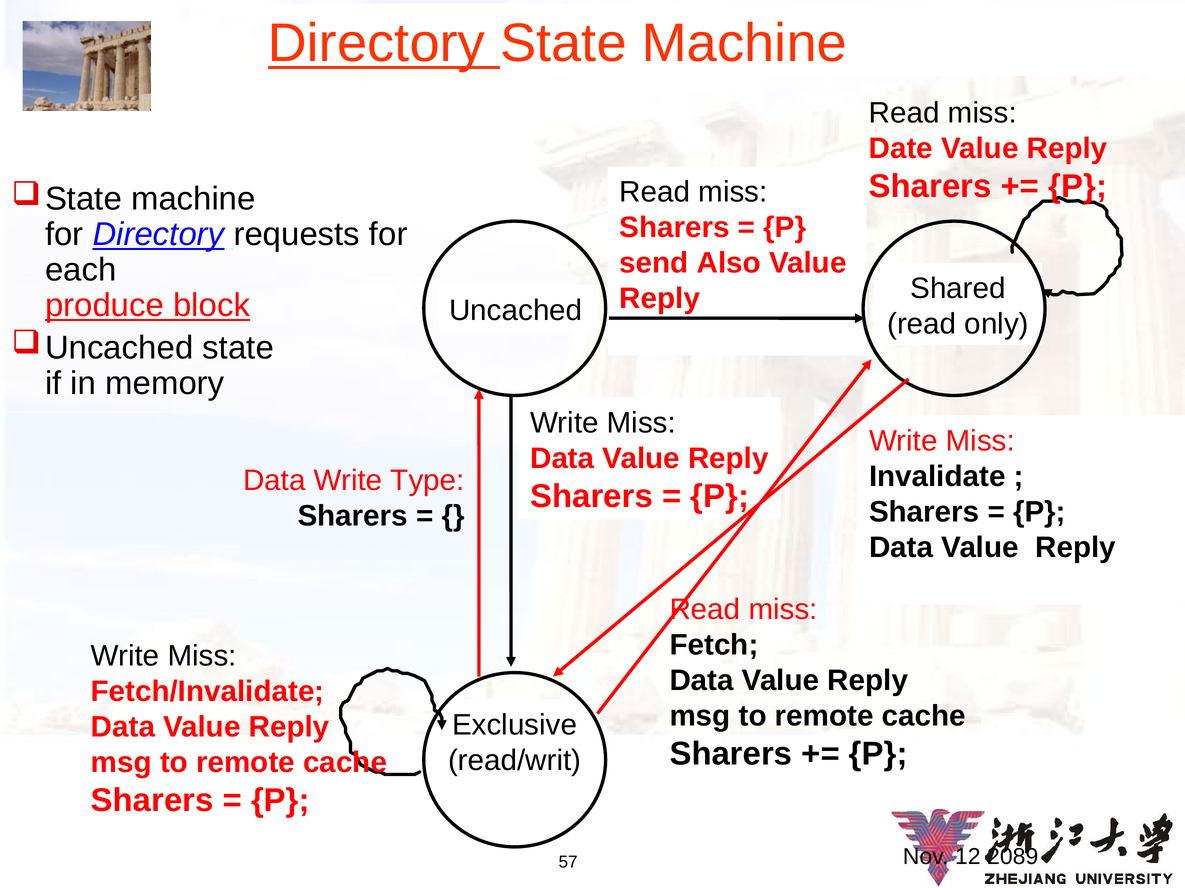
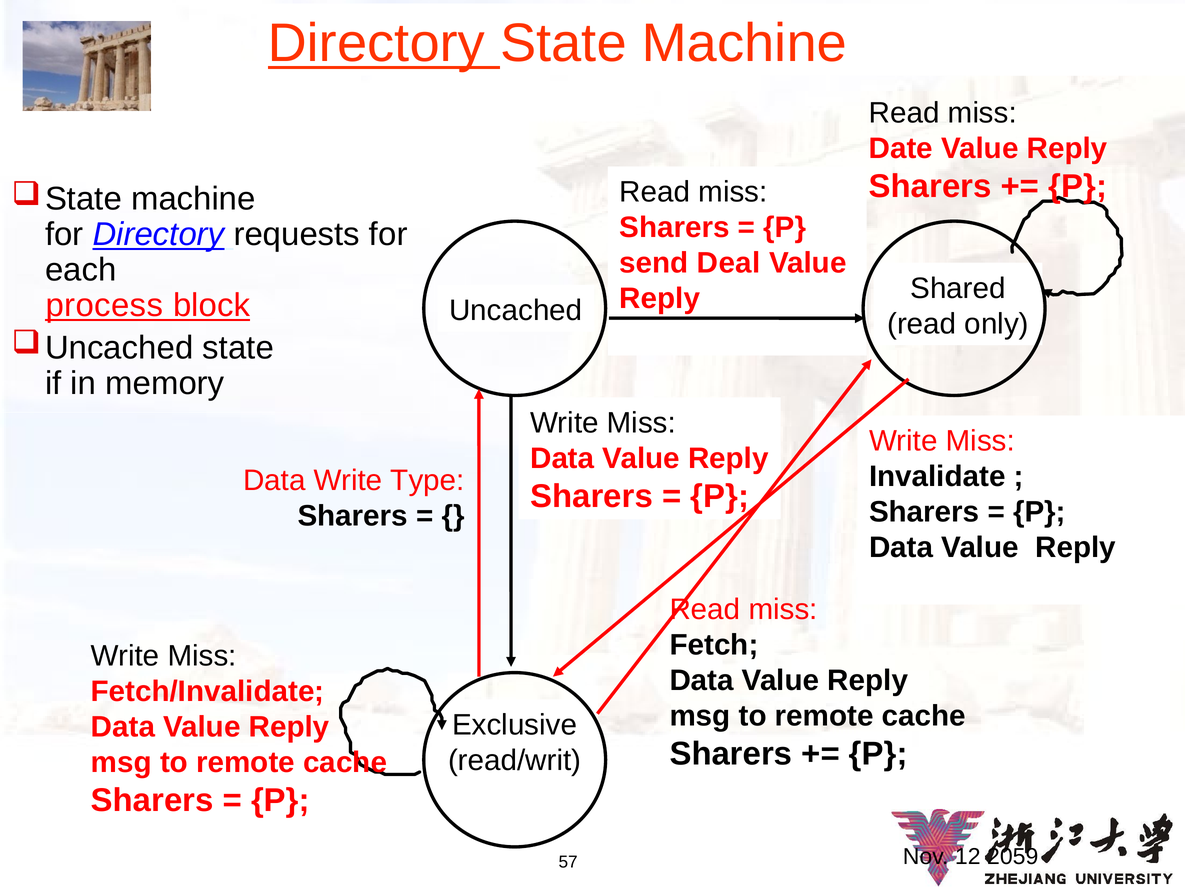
Also: Also -> Deal
produce: produce -> process
2089: 2089 -> 2059
